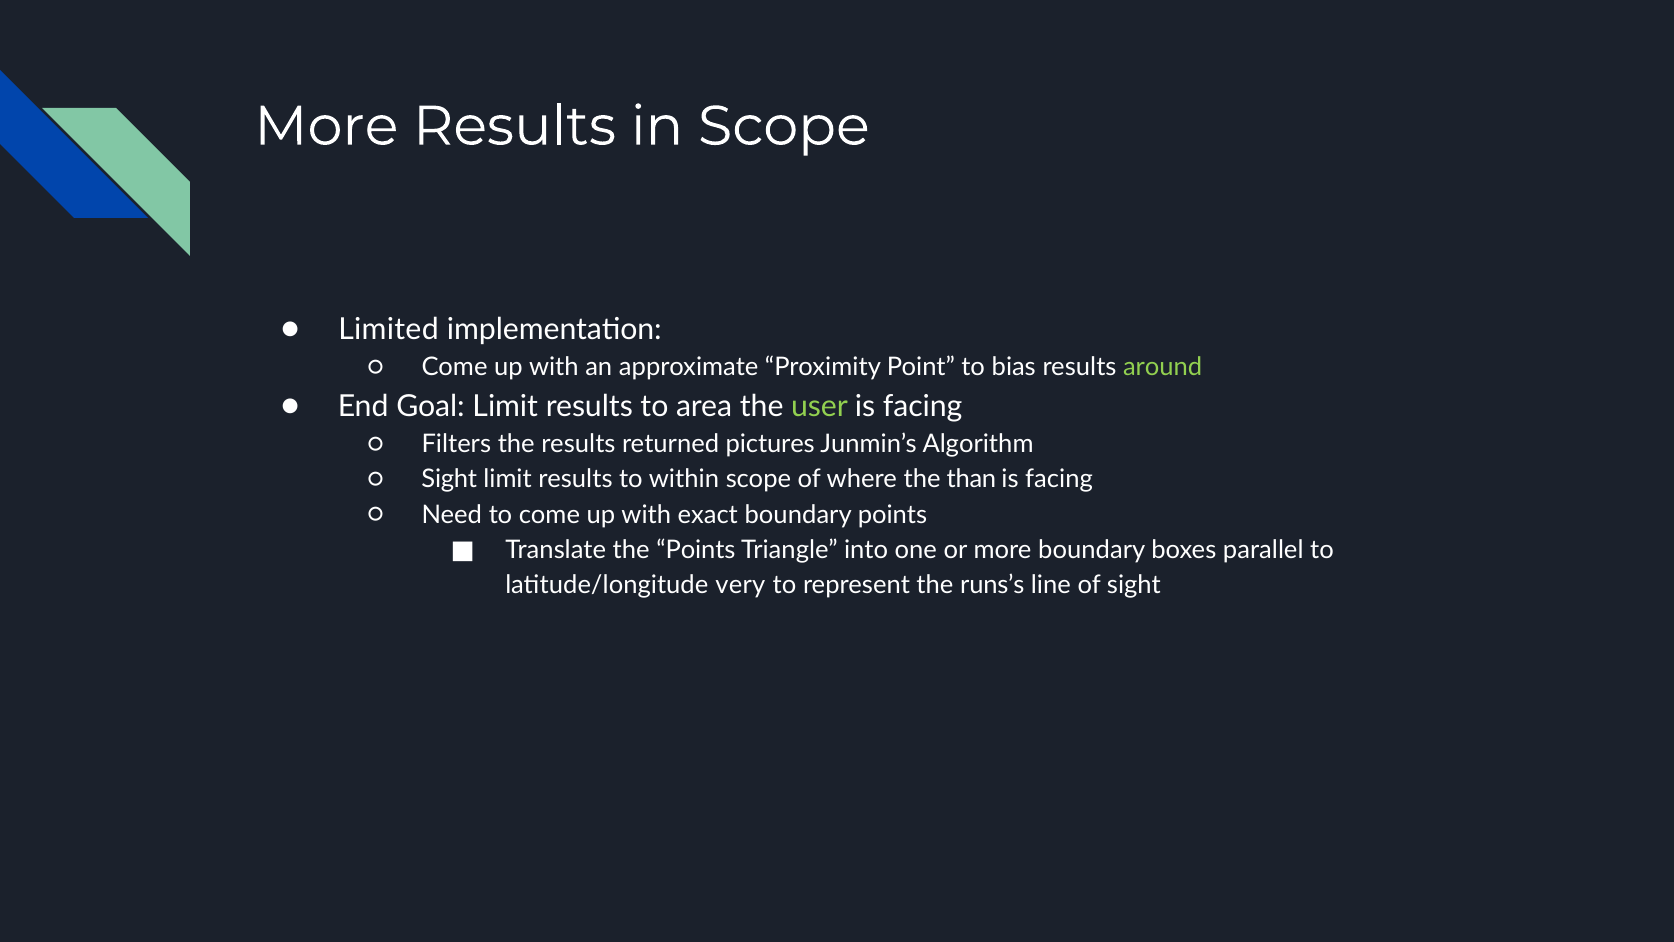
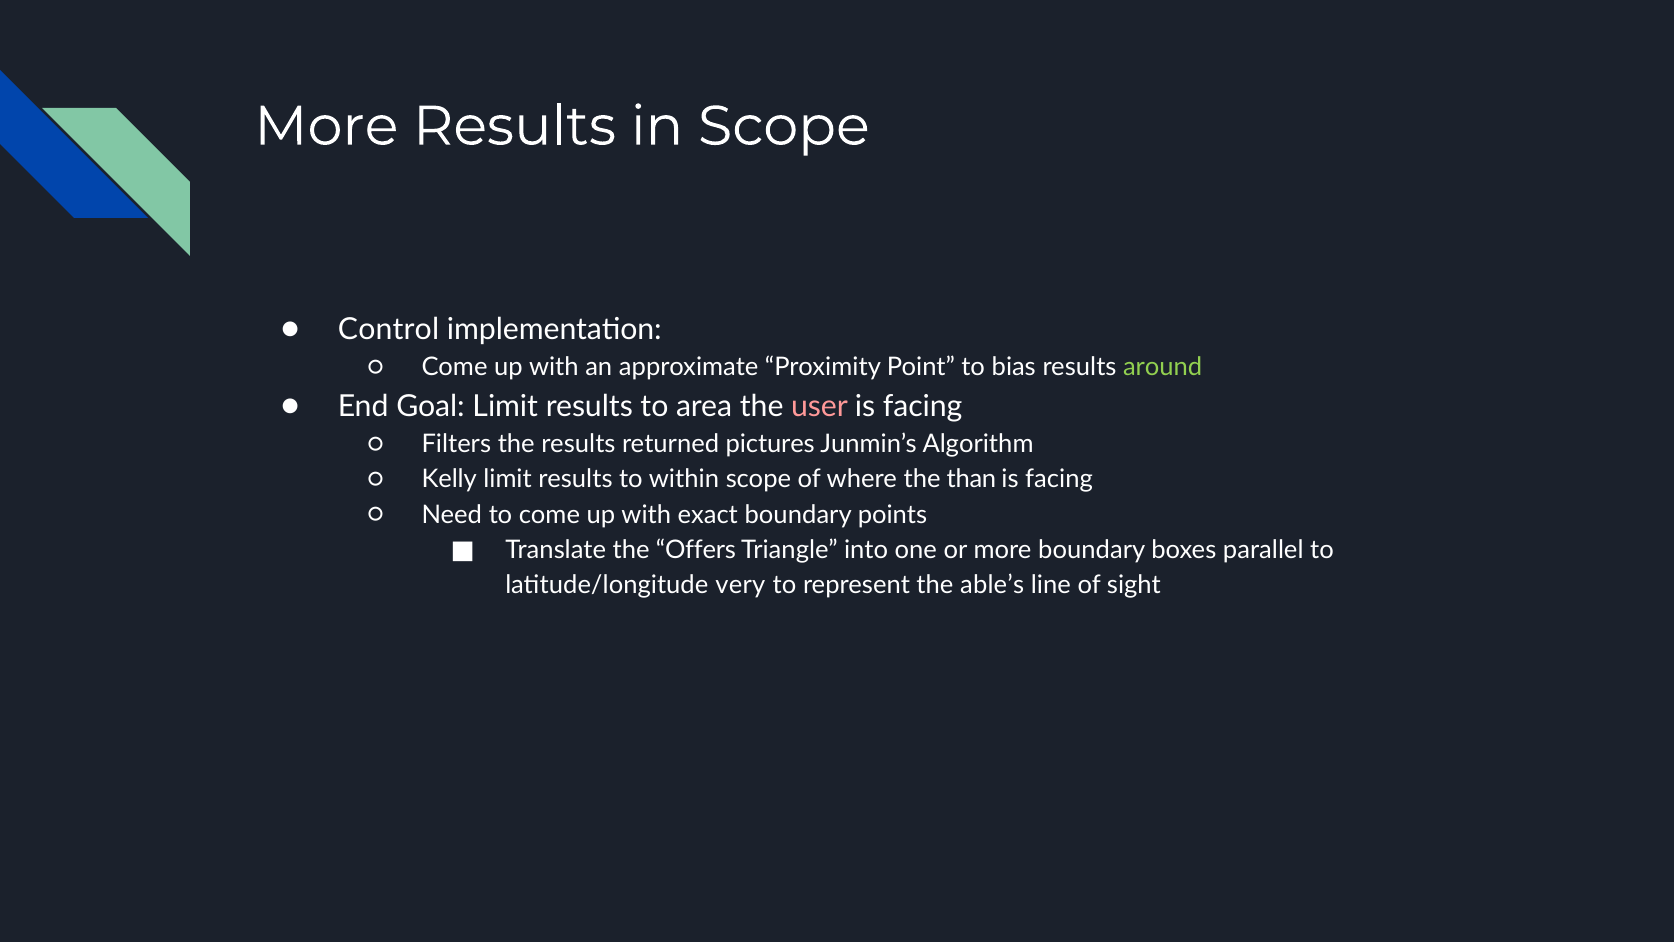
Limited: Limited -> Control
user colour: light green -> pink
Sight at (449, 479): Sight -> Kelly
the Points: Points -> Offers
runs’s: runs’s -> able’s
